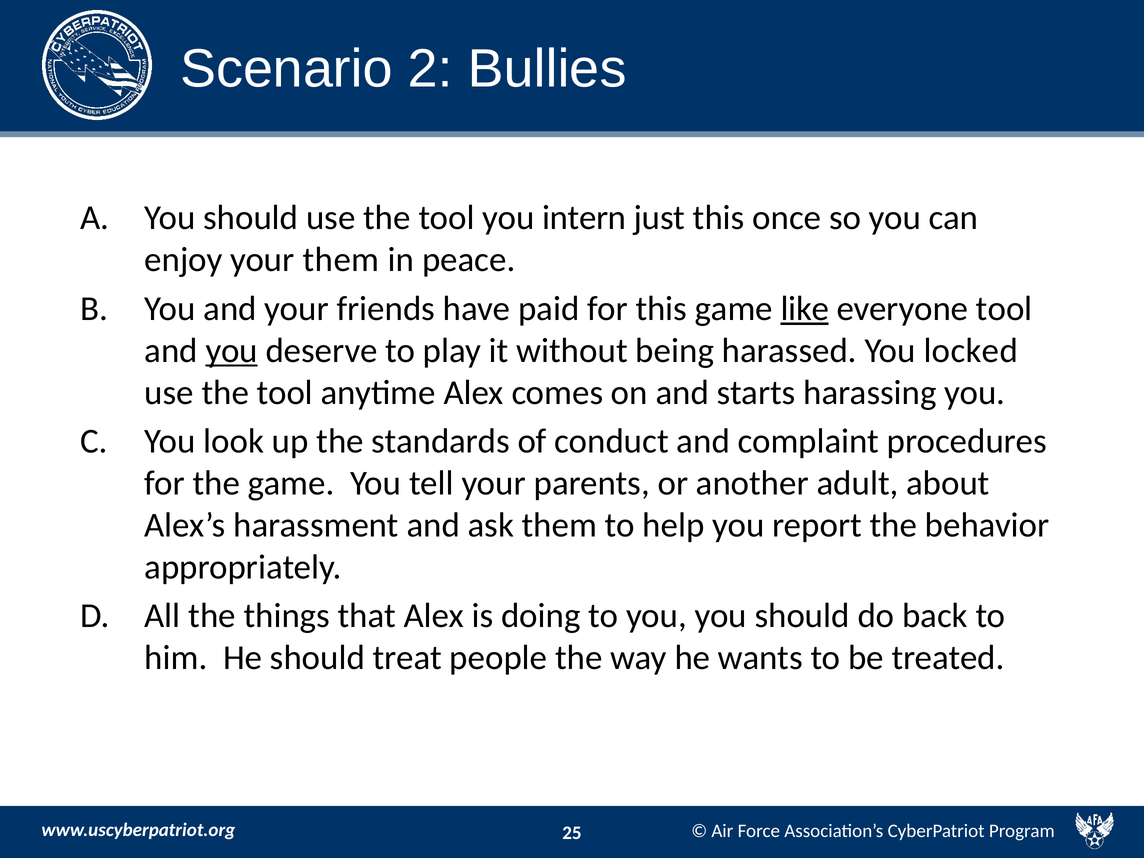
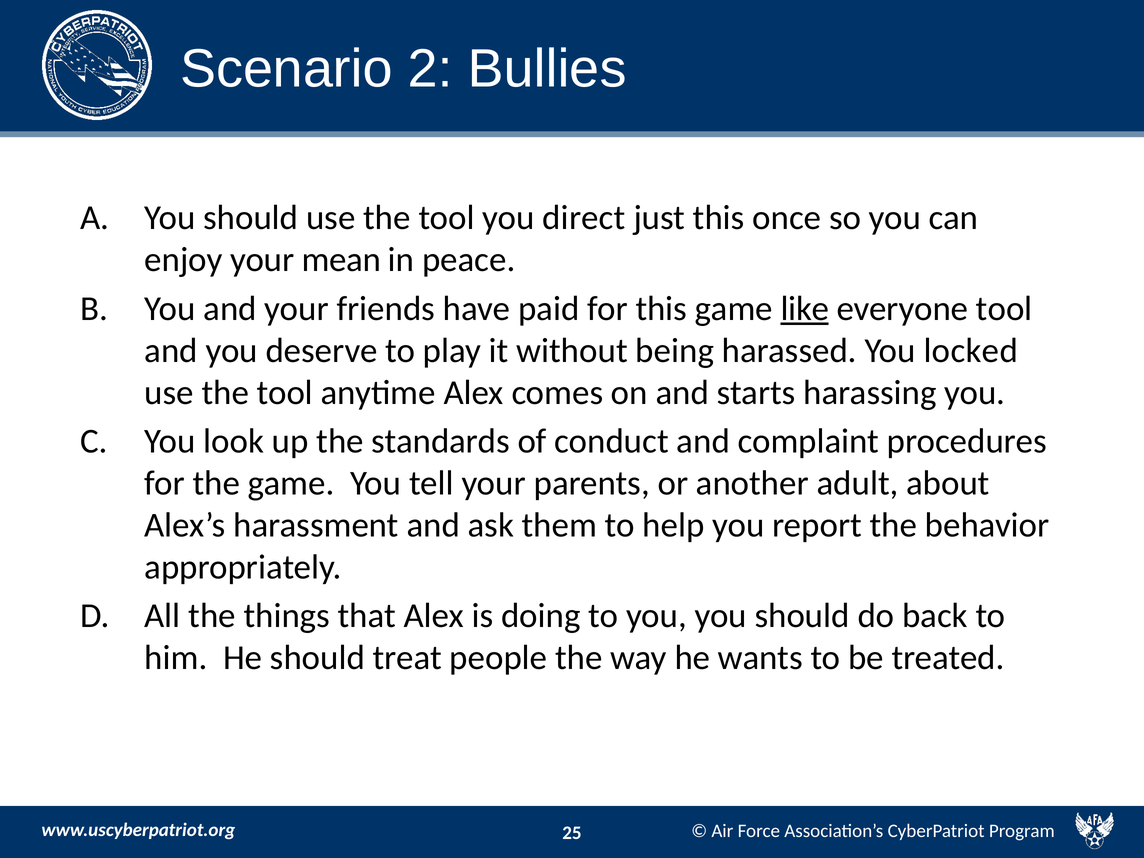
intern: intern -> direct
your them: them -> mean
you at (232, 351) underline: present -> none
